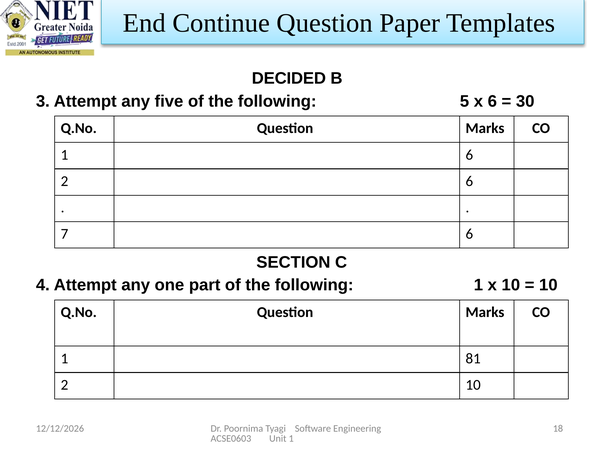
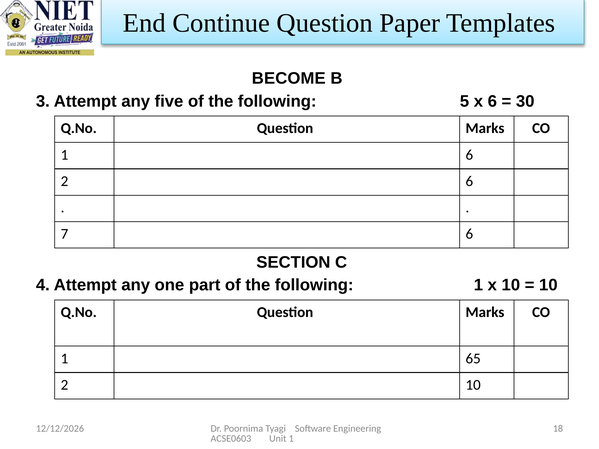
DECIDED: DECIDED -> BECOME
81: 81 -> 65
